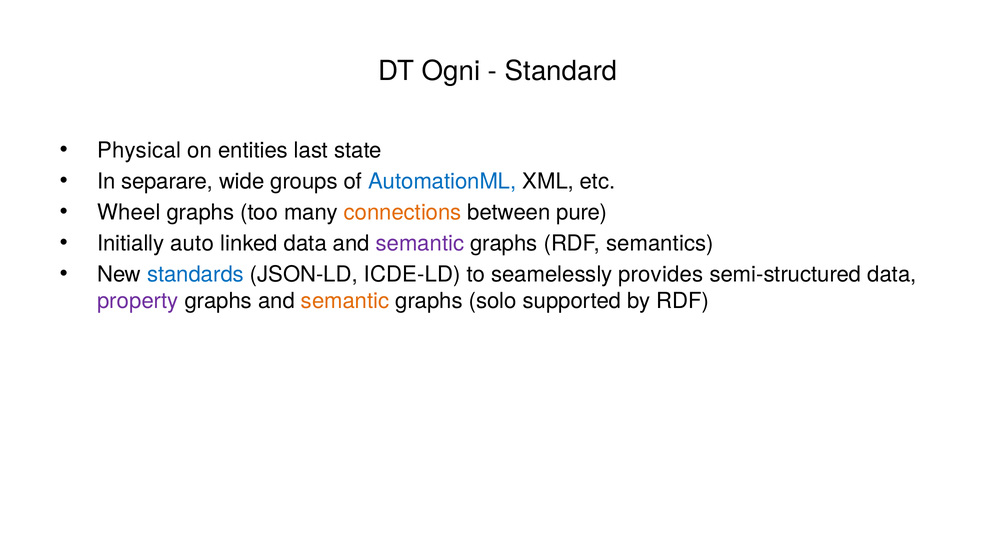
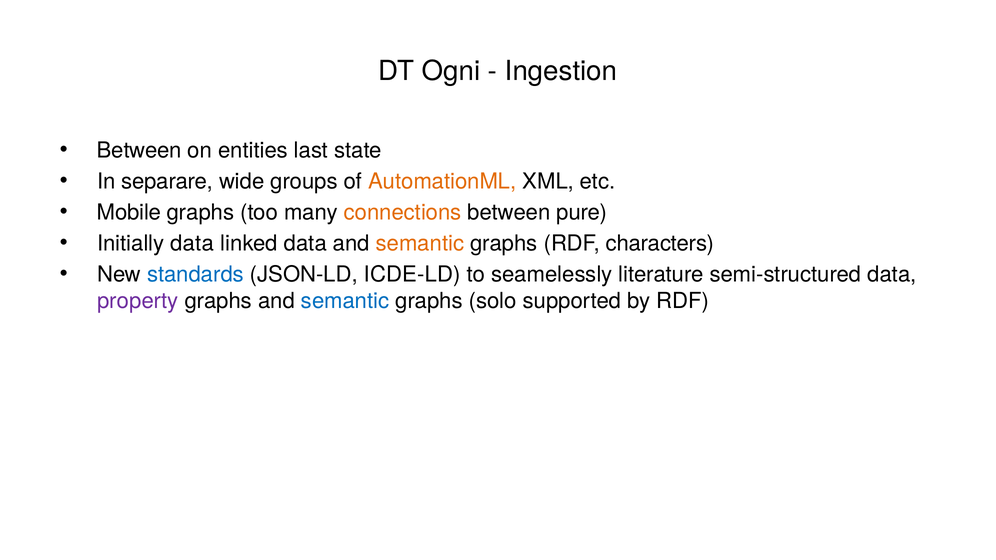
Standard: Standard -> Ingestion
Physical at (139, 151): Physical -> Between
AutomationML colour: blue -> orange
Wheel: Wheel -> Mobile
Initially auto: auto -> data
semantic at (420, 243) colour: purple -> orange
semantics: semantics -> characters
provides: provides -> literature
semantic at (345, 301) colour: orange -> blue
